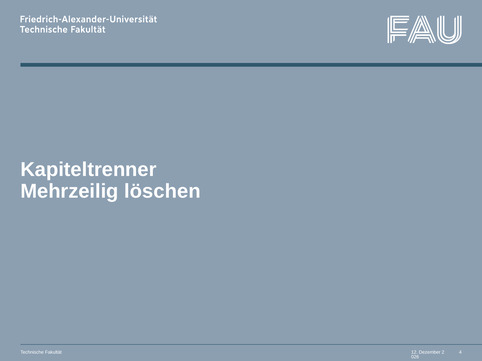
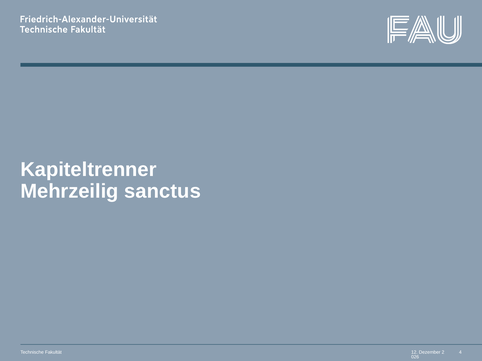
löschen: löschen -> sanctus
